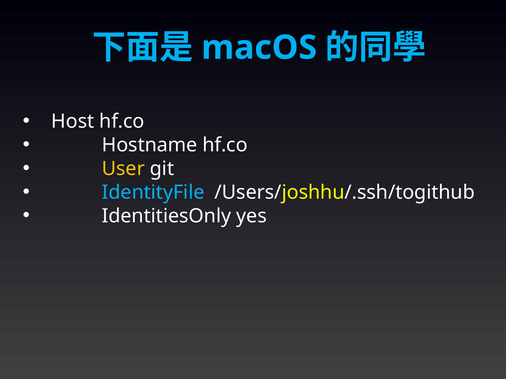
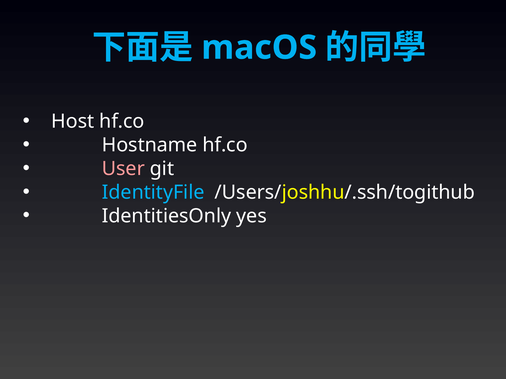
User colour: yellow -> pink
